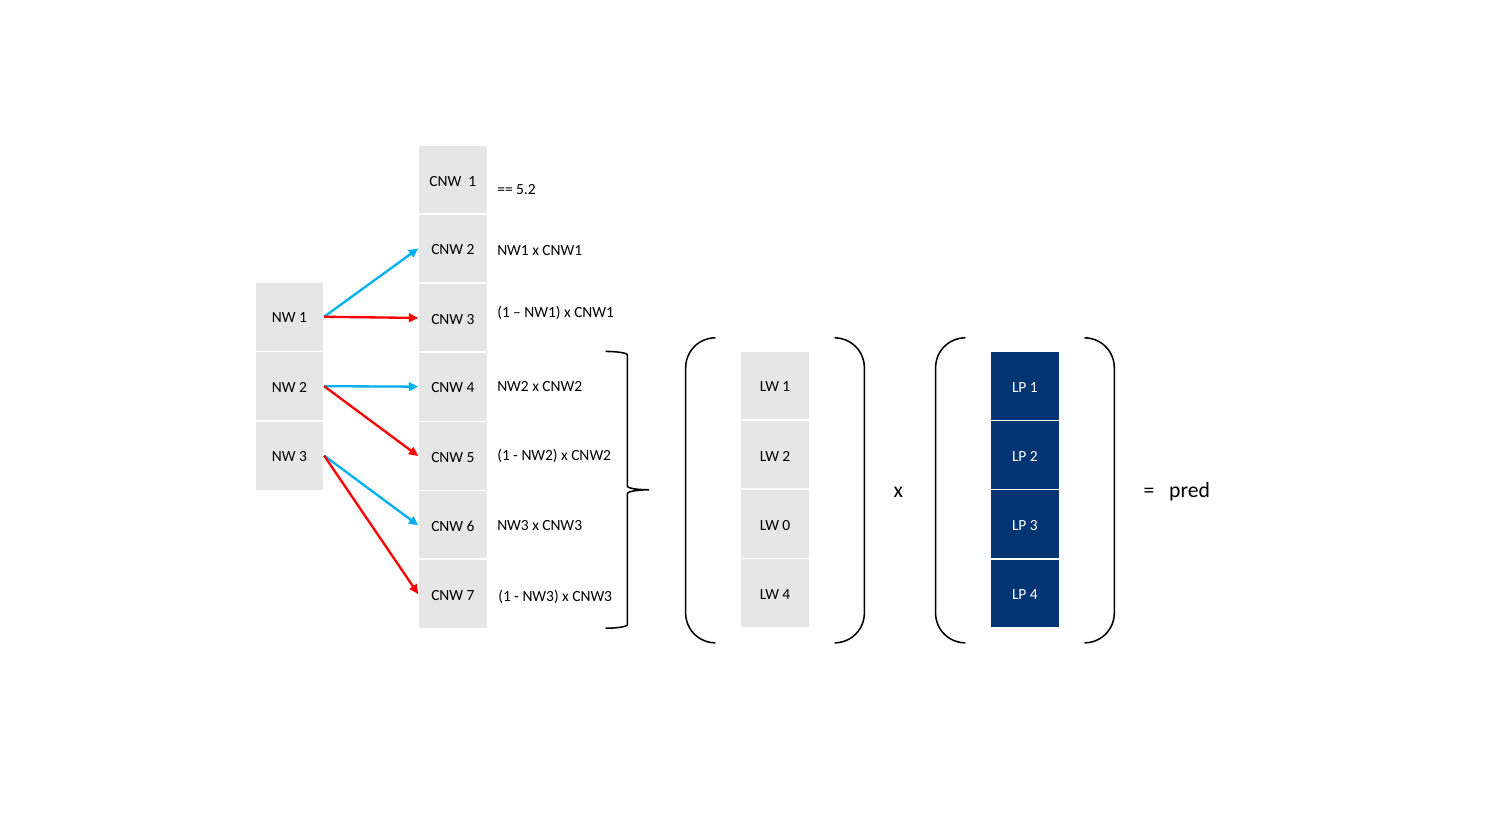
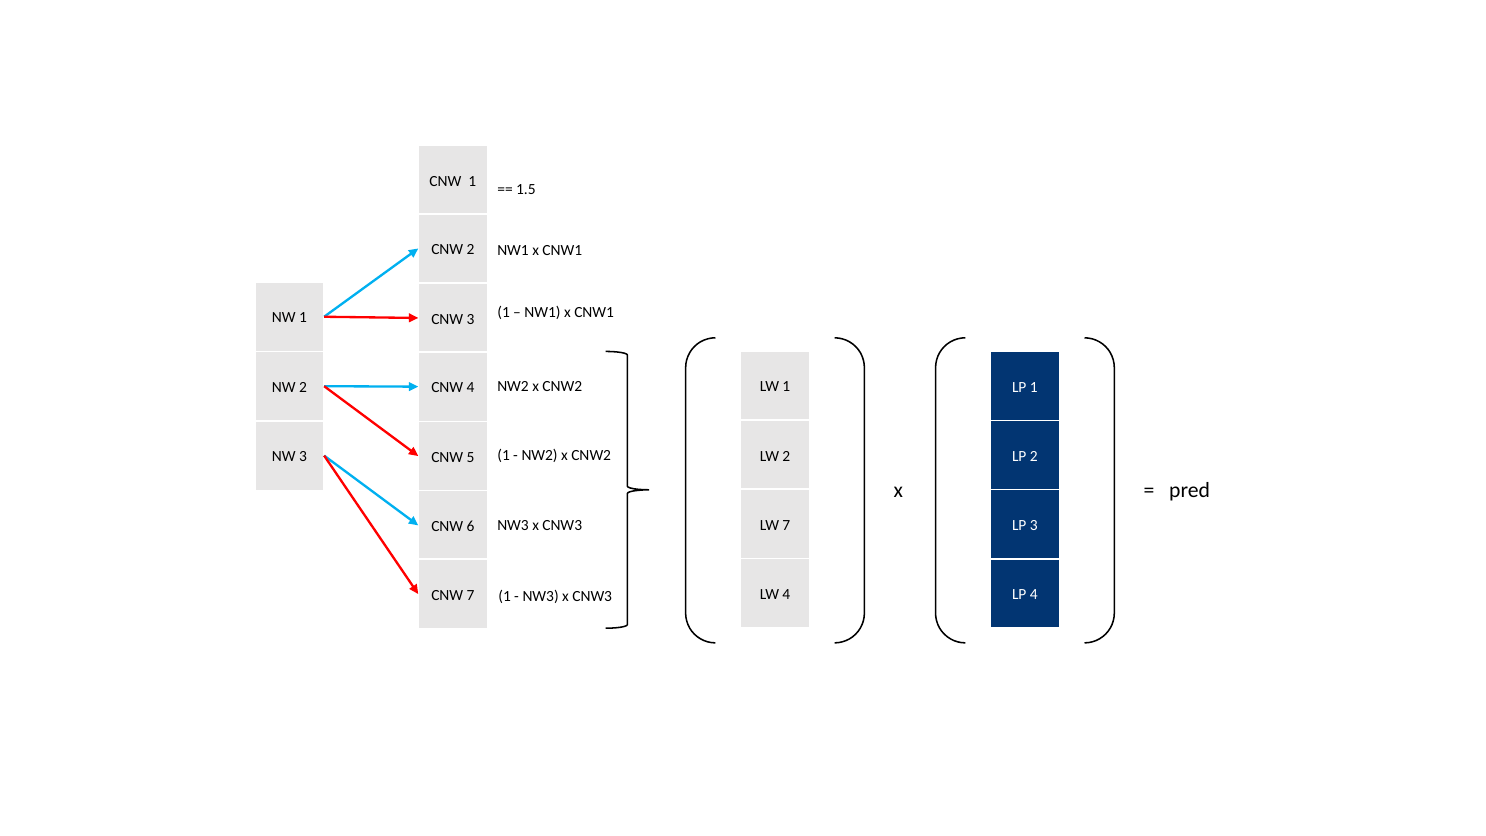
5.2: 5.2 -> 1.5
LW 0: 0 -> 7
